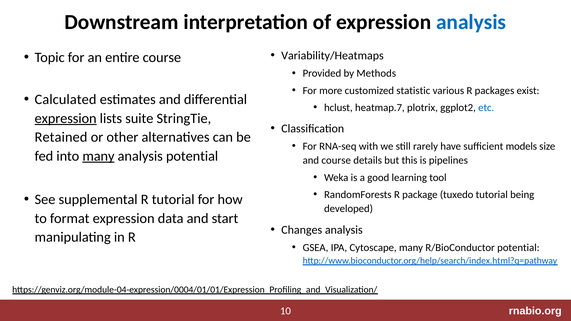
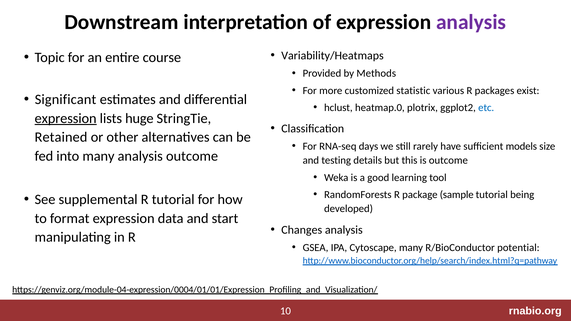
analysis at (471, 22) colour: blue -> purple
Calculated: Calculated -> Significant
heatmap.7: heatmap.7 -> heatmap.0
suite: suite -> huge
with: with -> days
many at (98, 156) underline: present -> none
analysis potential: potential -> outcome
and course: course -> testing
is pipelines: pipelines -> outcome
tuxedo: tuxedo -> sample
